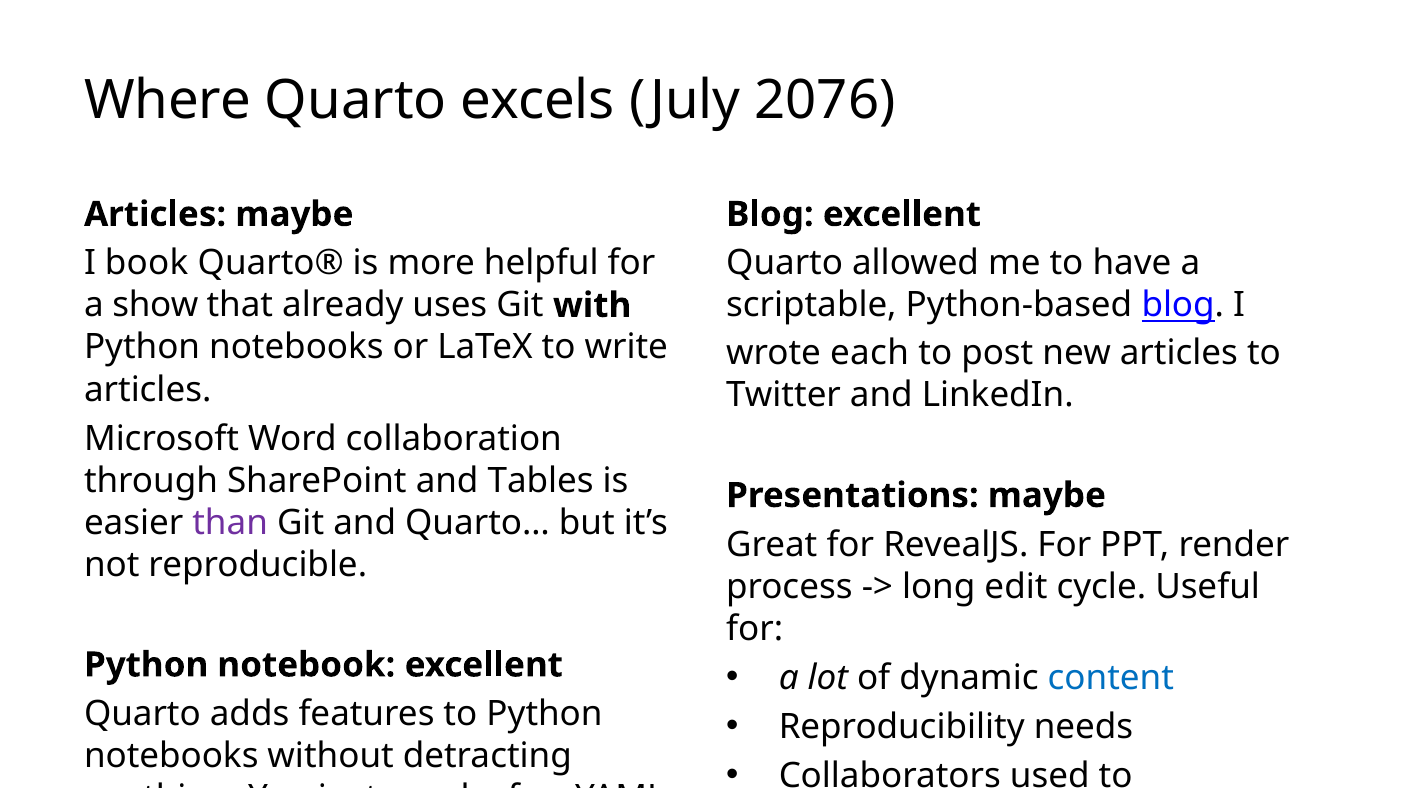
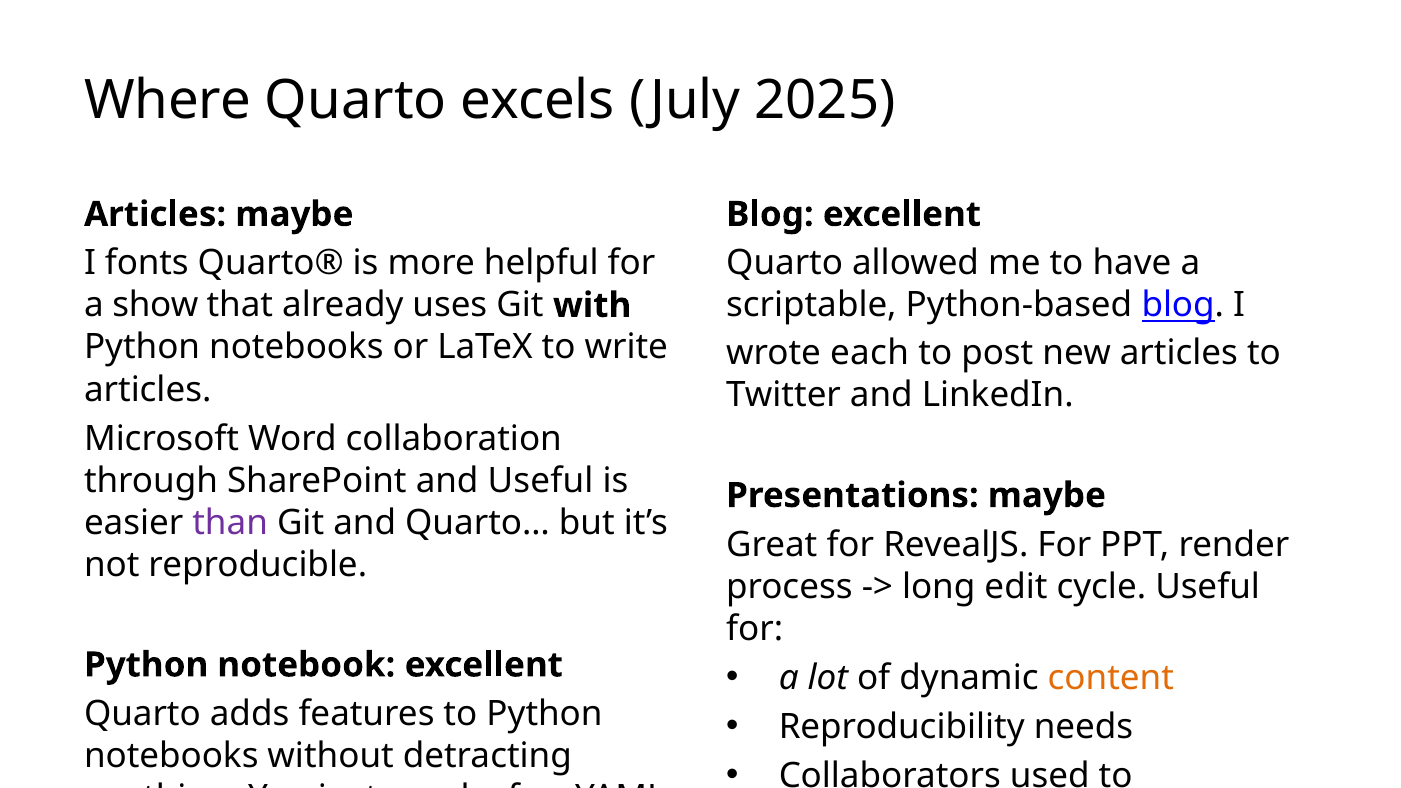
2076: 2076 -> 2025
book: book -> fonts
and Tables: Tables -> Useful
content colour: blue -> orange
